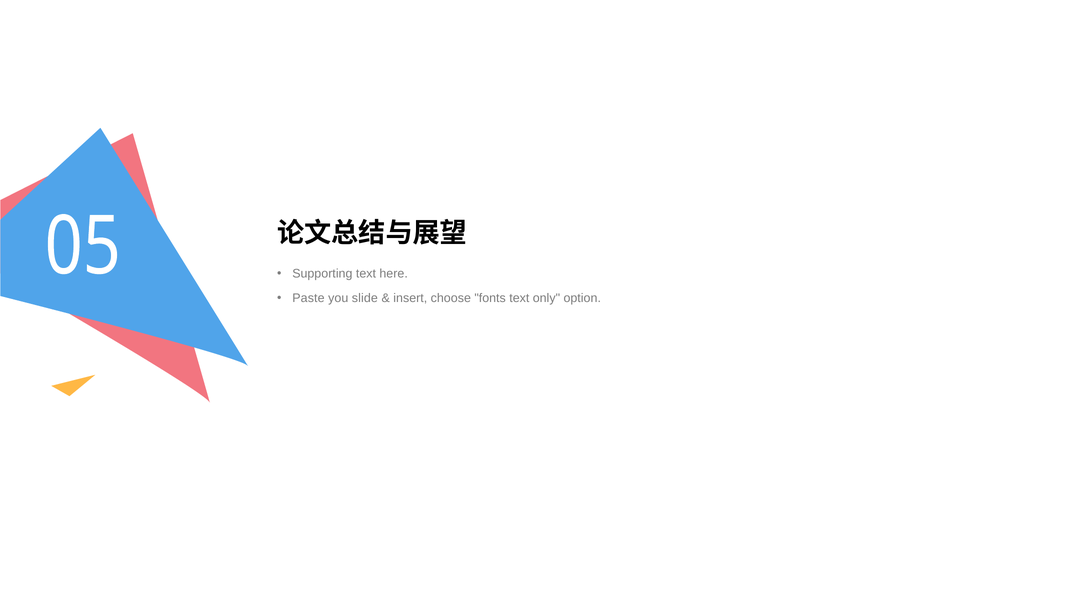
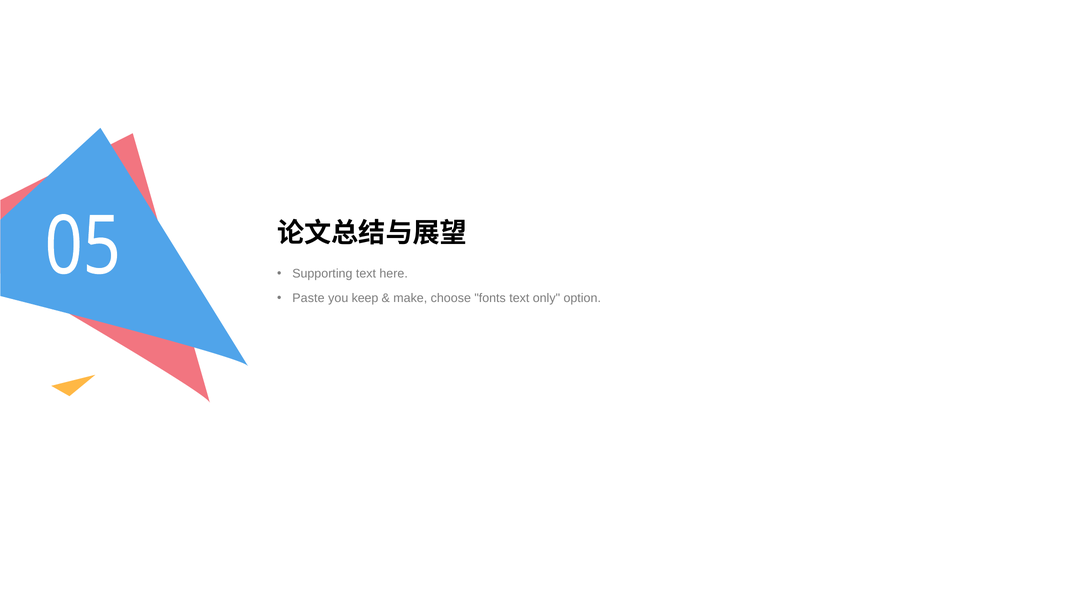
slide: slide -> keep
insert: insert -> make
